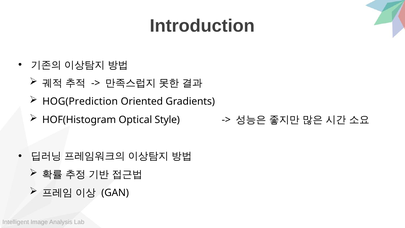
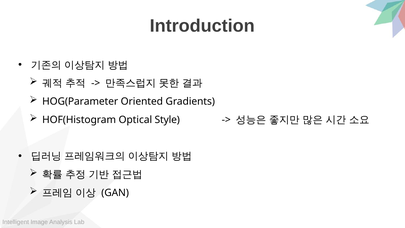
HOG(Prediction: HOG(Prediction -> HOG(Parameter
